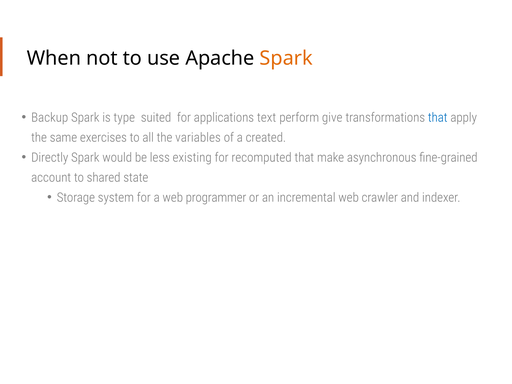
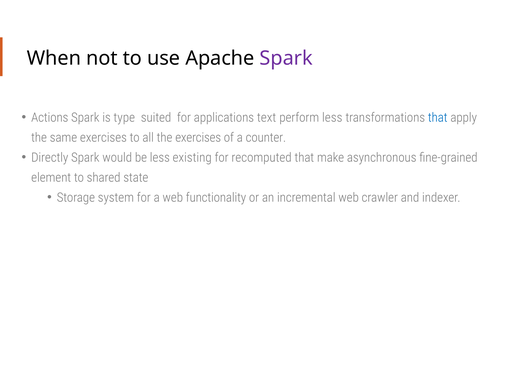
Spark at (286, 58) colour: orange -> purple
Backup: Backup -> Actions
perform give: give -> less
the variables: variables -> exercises
created: created -> counter
account: account -> element
programmer: programmer -> functionality
